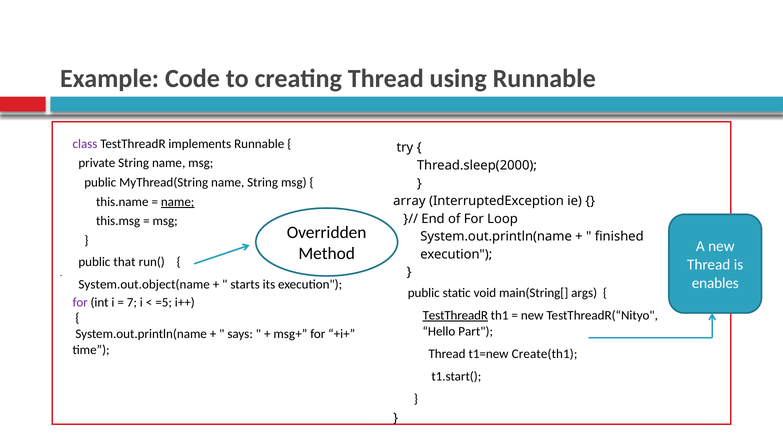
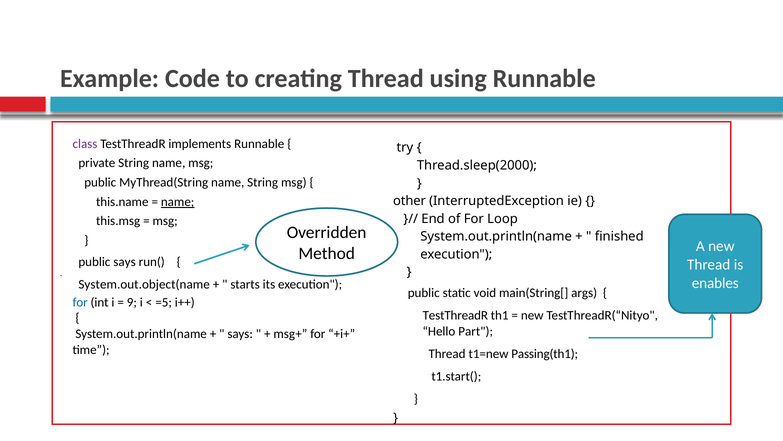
array: array -> other
public that: that -> says
for at (80, 302) colour: purple -> blue
7: 7 -> 9
TestThreadR at (455, 315) underline: present -> none
Create(th1: Create(th1 -> Passing(th1
